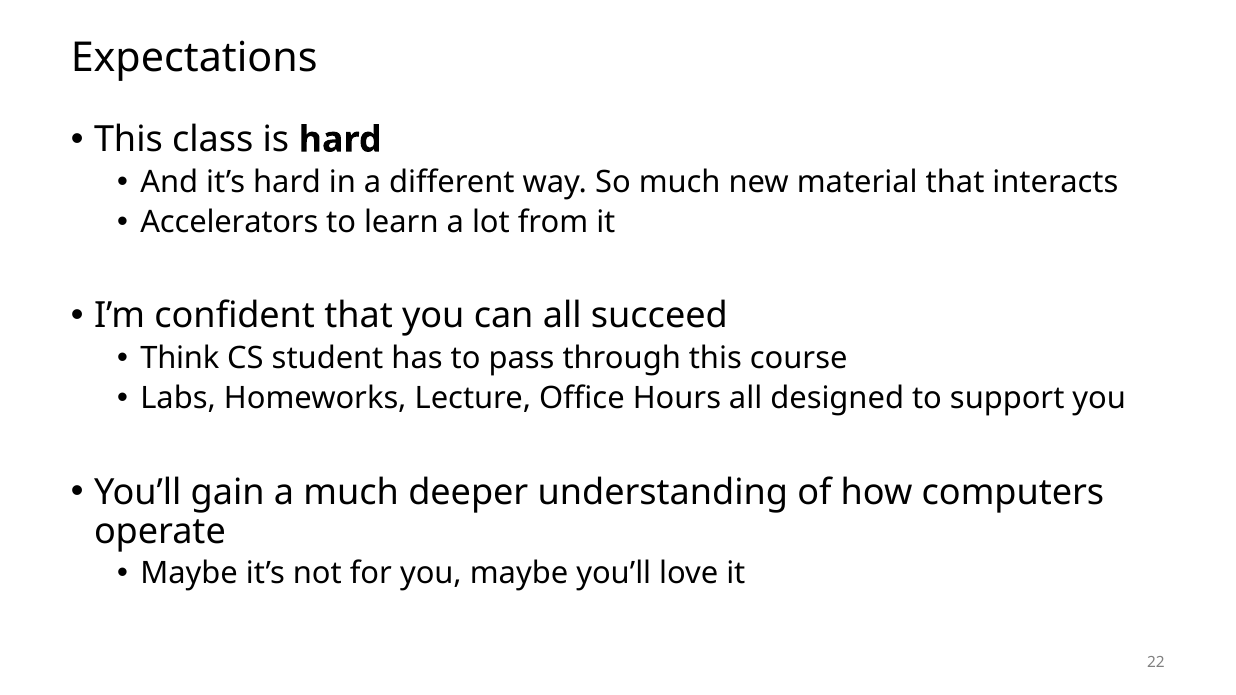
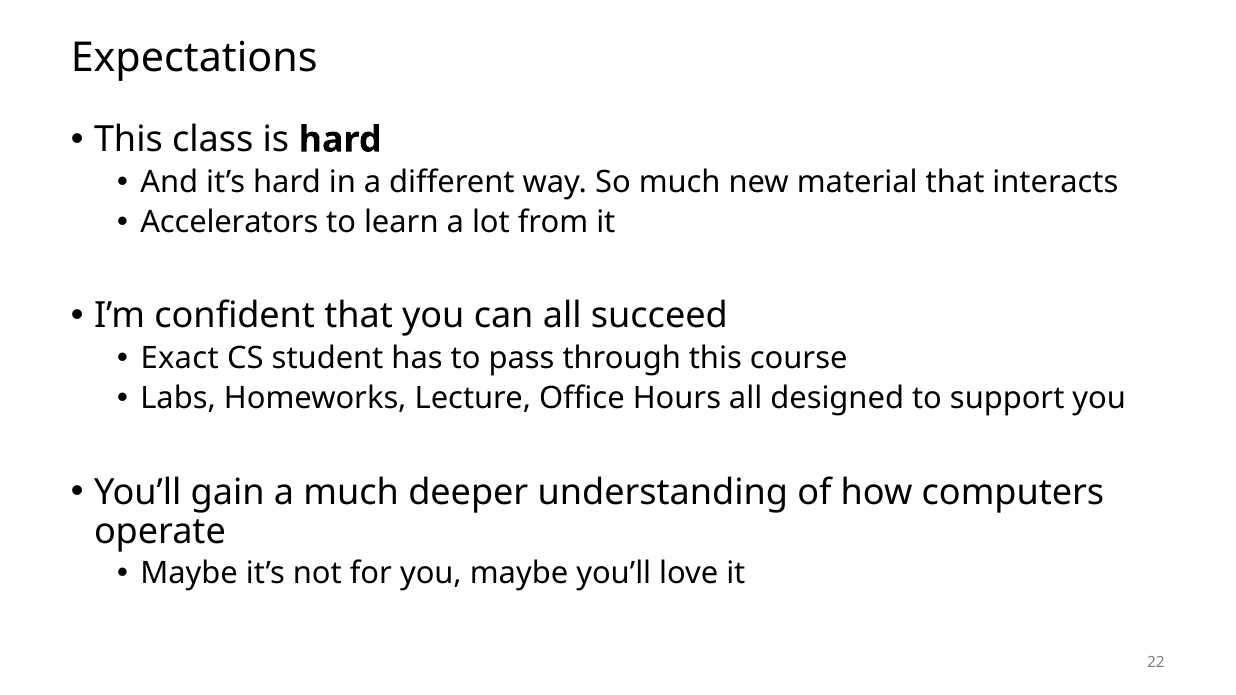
Think: Think -> Exact
